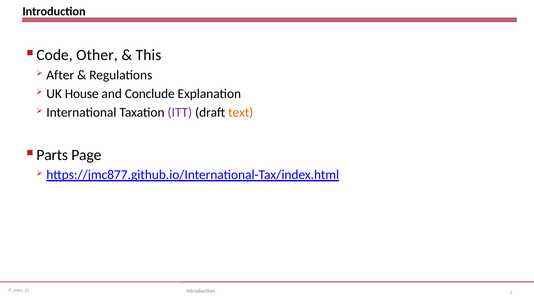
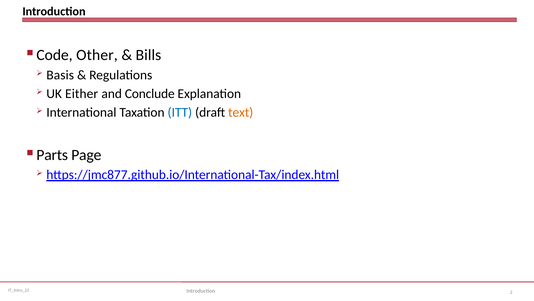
This: This -> Bills
After: After -> Basis
House: House -> Either
ITT colour: purple -> blue
